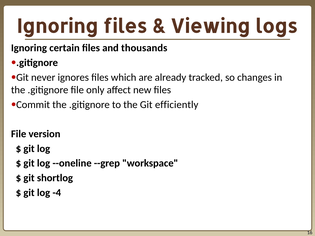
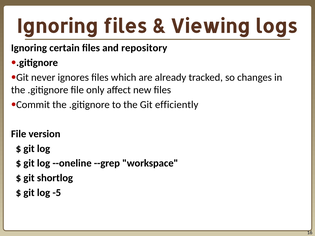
thousands: thousands -> repository
-4: -4 -> -5
